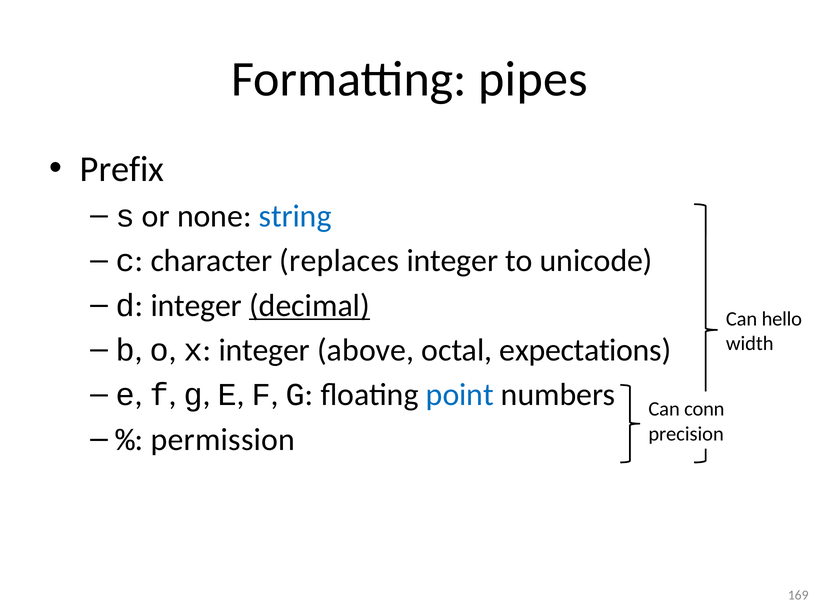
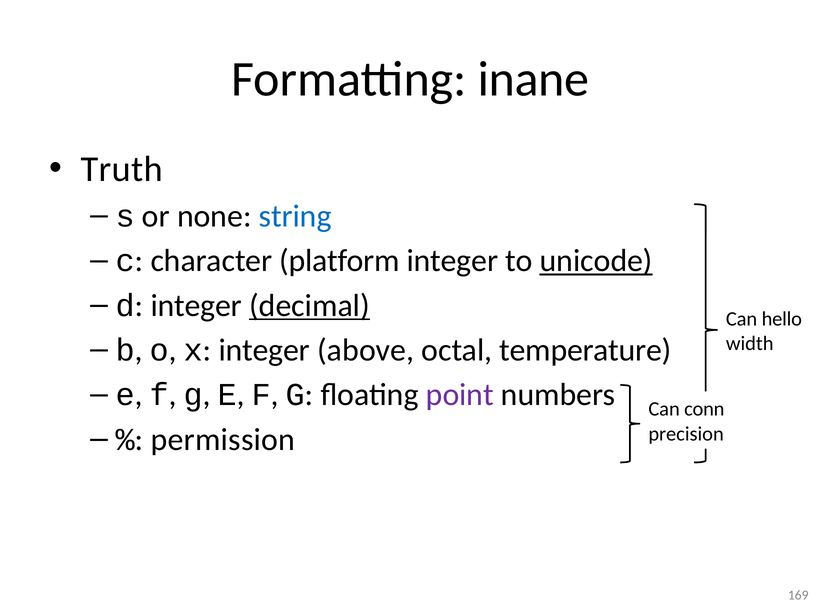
pipes: pipes -> inane
Prefix: Prefix -> Truth
replaces: replaces -> platform
unicode underline: none -> present
expectations: expectations -> temperature
point colour: blue -> purple
